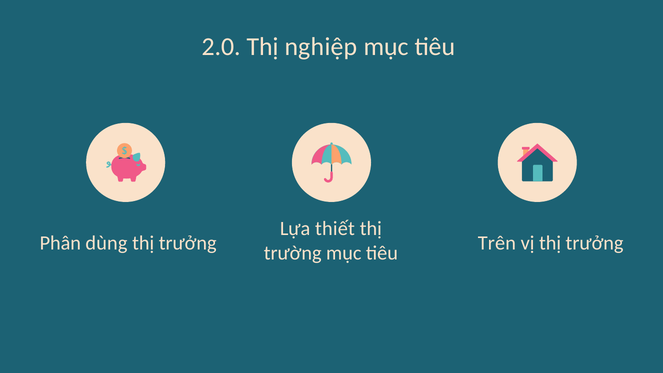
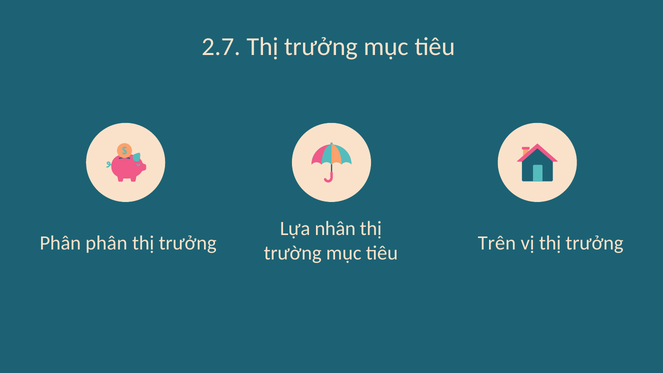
2.0: 2.0 -> 2.7
nghiệp at (321, 47): nghiệp -> trưởng
thiết: thiết -> nhân
Phân dùng: dùng -> phân
